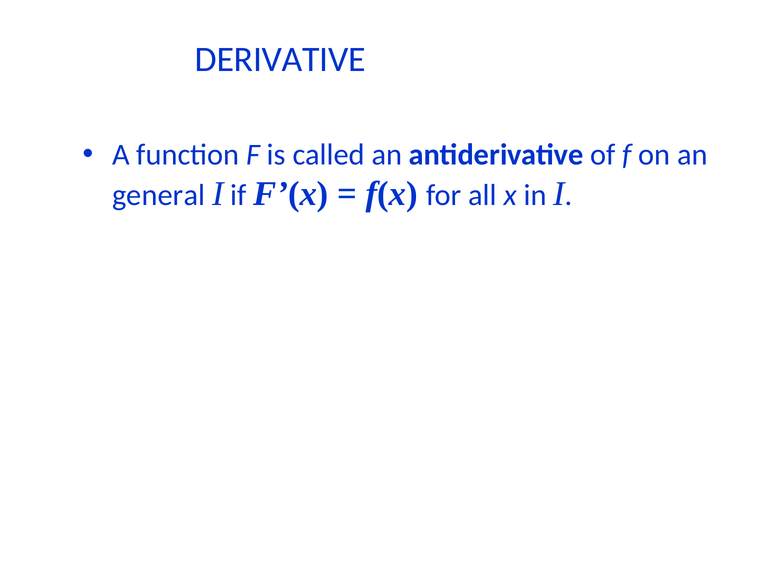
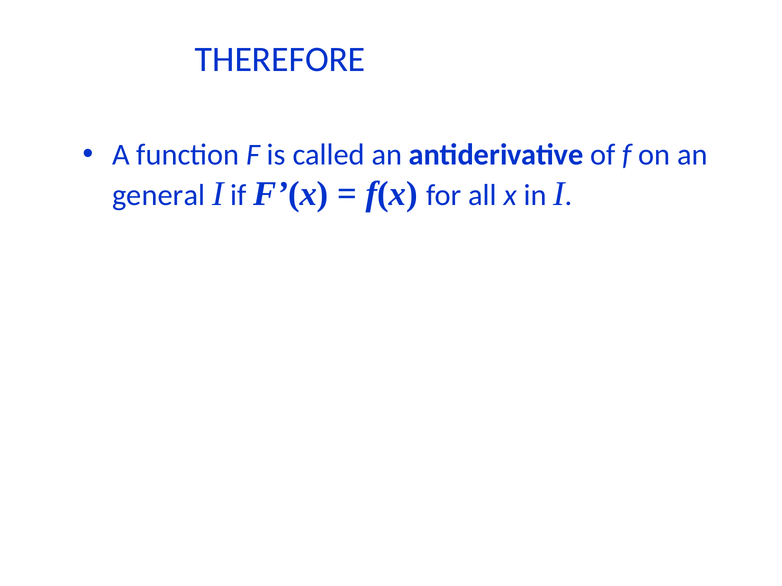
DERIVATIVE: DERIVATIVE -> THEREFORE
